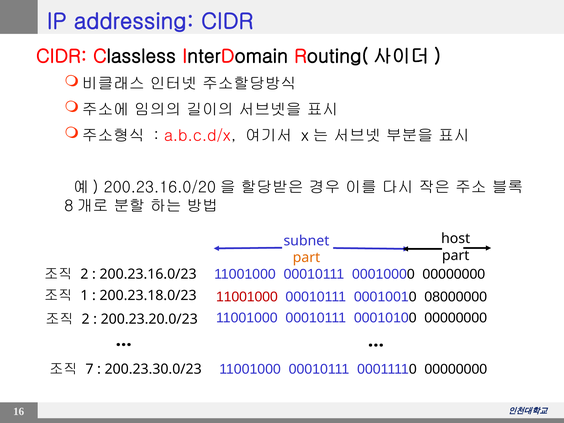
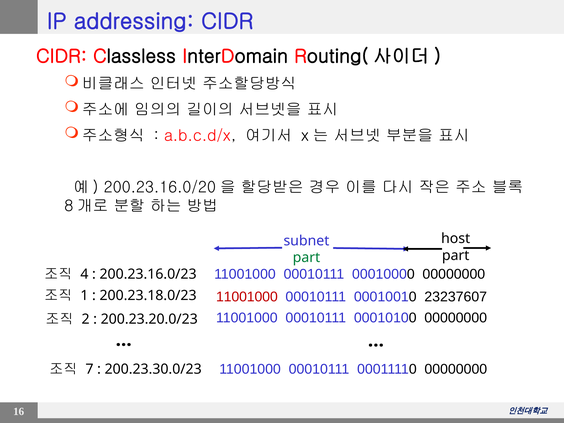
part at (306, 258) colour: orange -> green
2 at (84, 274): 2 -> 4
08000000: 08000000 -> 23237607
